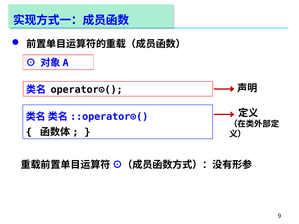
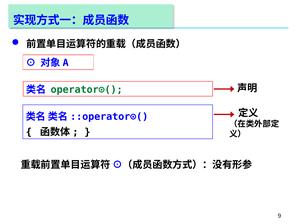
operator⊙( colour: black -> green
